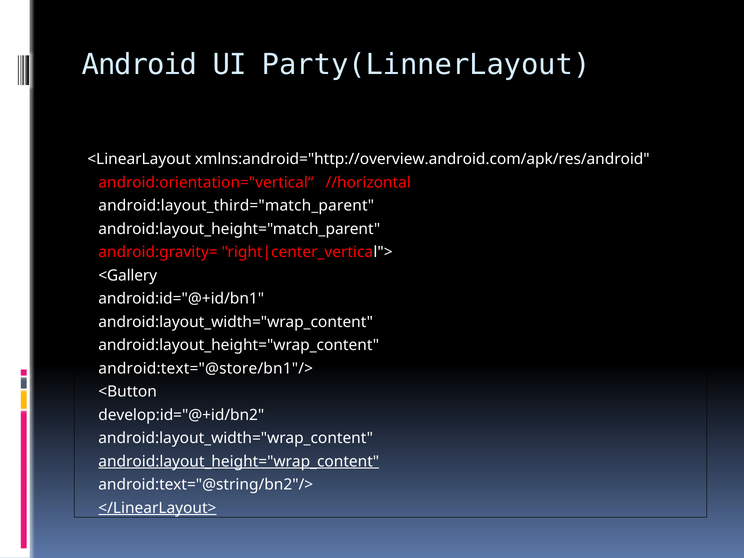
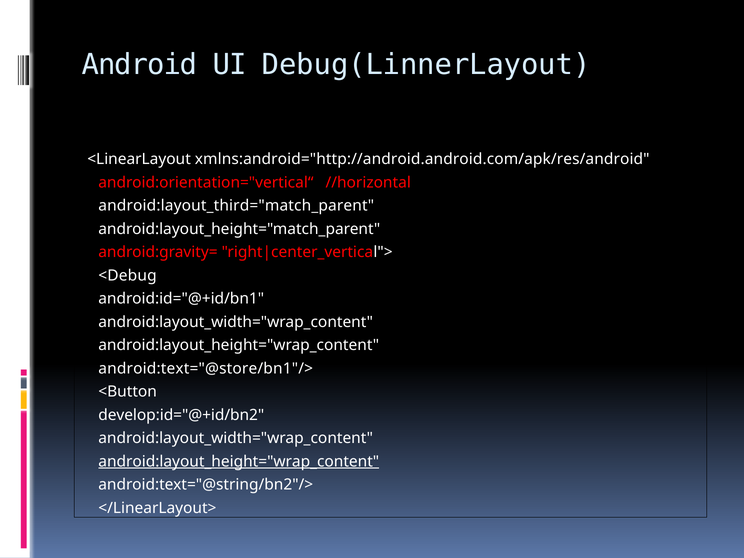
Party(LinnerLayout: Party(LinnerLayout -> Debug(LinnerLayout
xmlns:android="http://overview.android.com/apk/res/android: xmlns:android="http://overview.android.com/apk/res/android -> xmlns:android="http://android.android.com/apk/res/android
<Gallery: <Gallery -> <Debug
</LinearLayout> underline: present -> none
